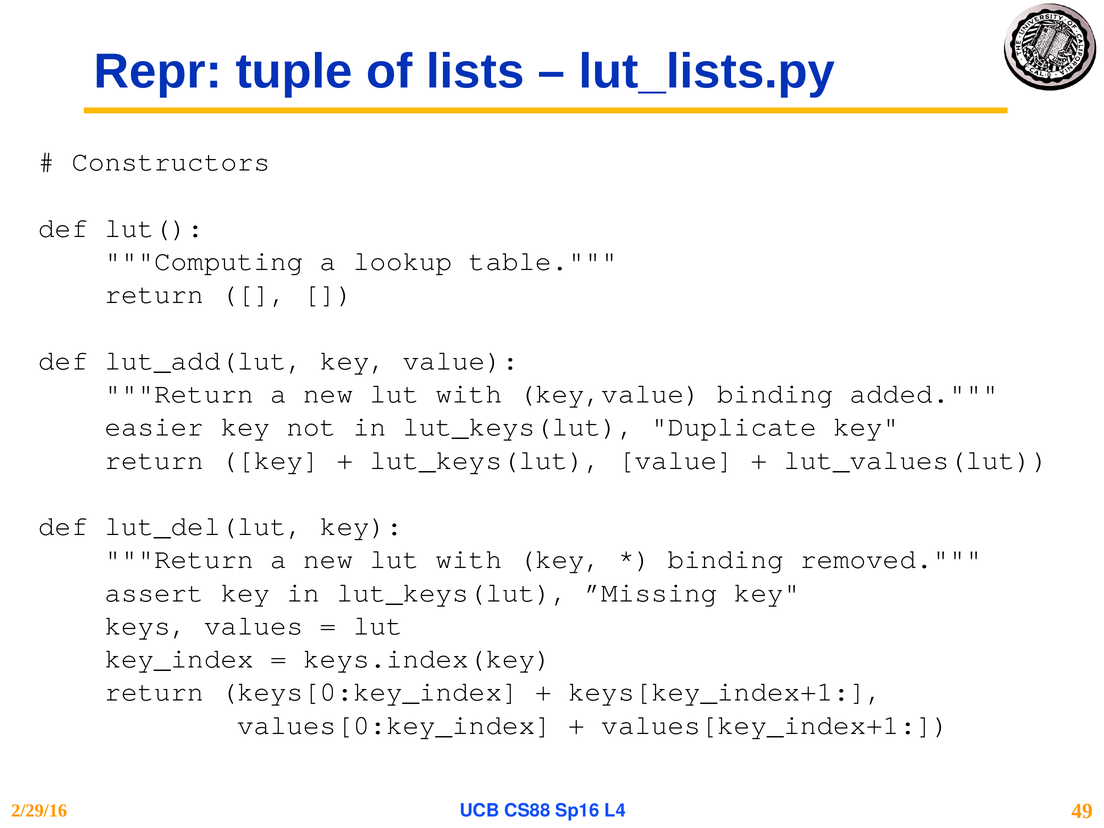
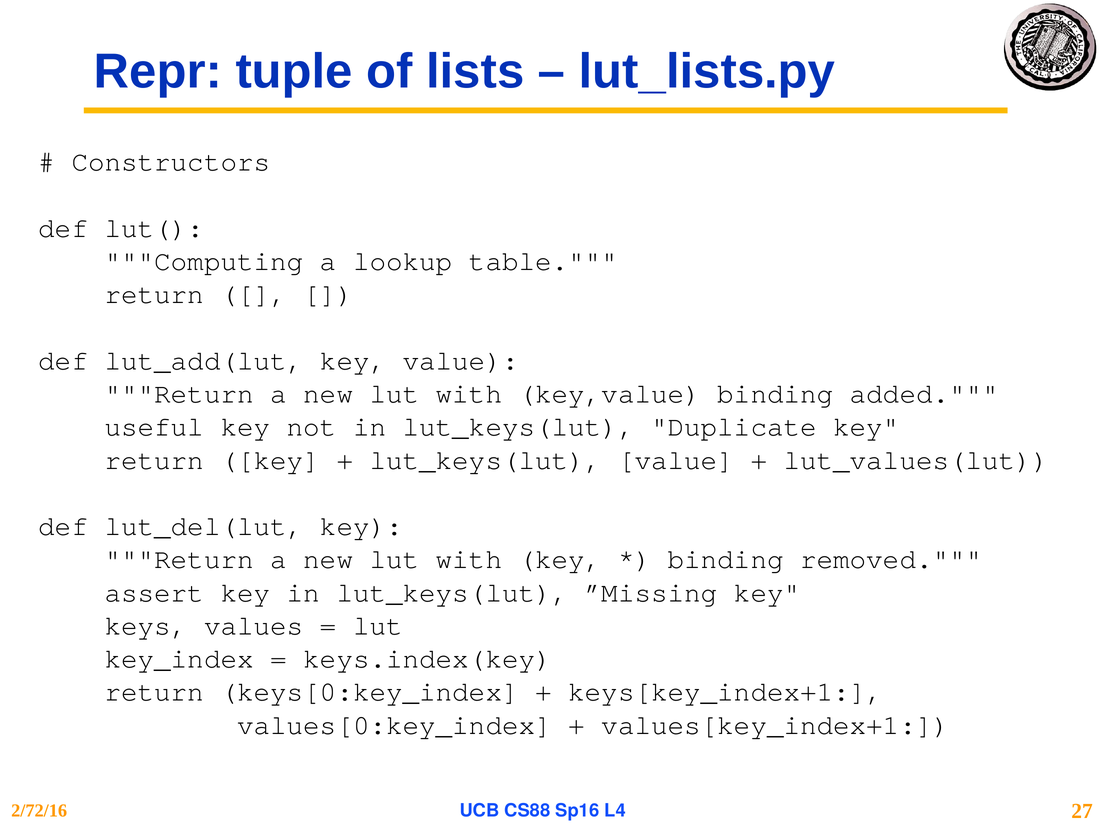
easier: easier -> useful
2/29/16: 2/29/16 -> 2/72/16
49: 49 -> 27
